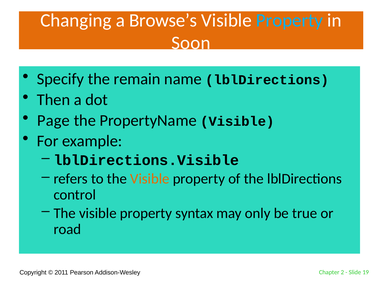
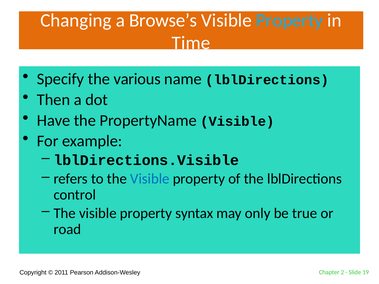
Soon: Soon -> Time
remain: remain -> various
Page: Page -> Have
Visible at (150, 179) colour: orange -> blue
